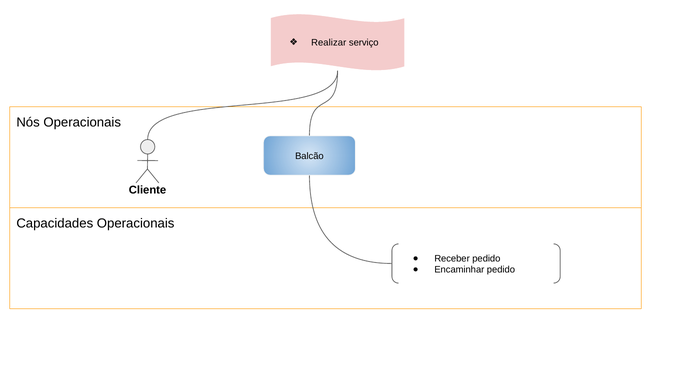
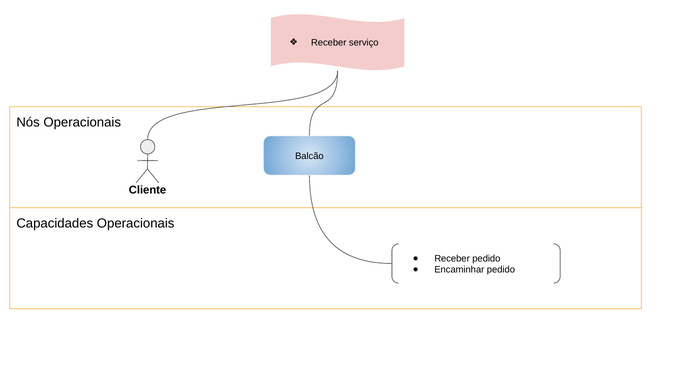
Realizar at (329, 43): Realizar -> Receber
